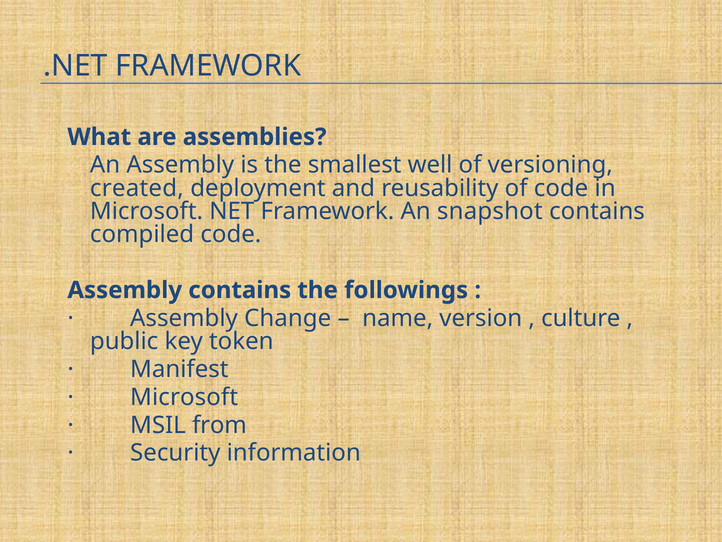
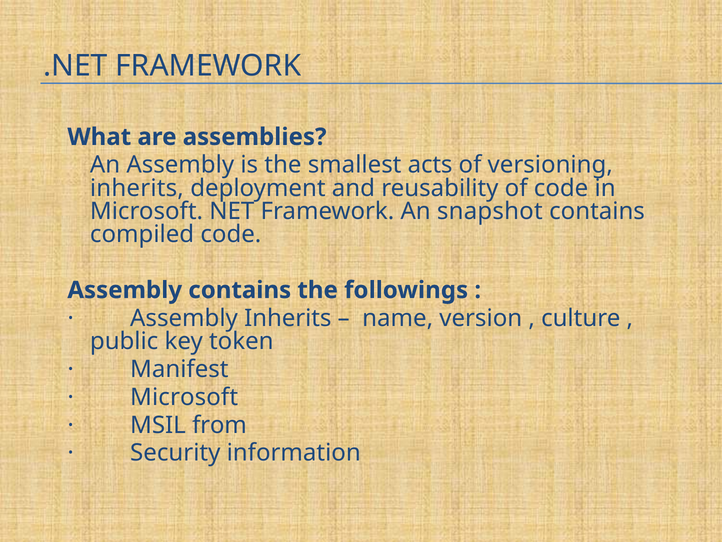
well: well -> acts
created at (137, 188): created -> inherits
Assembly Change: Change -> Inherits
